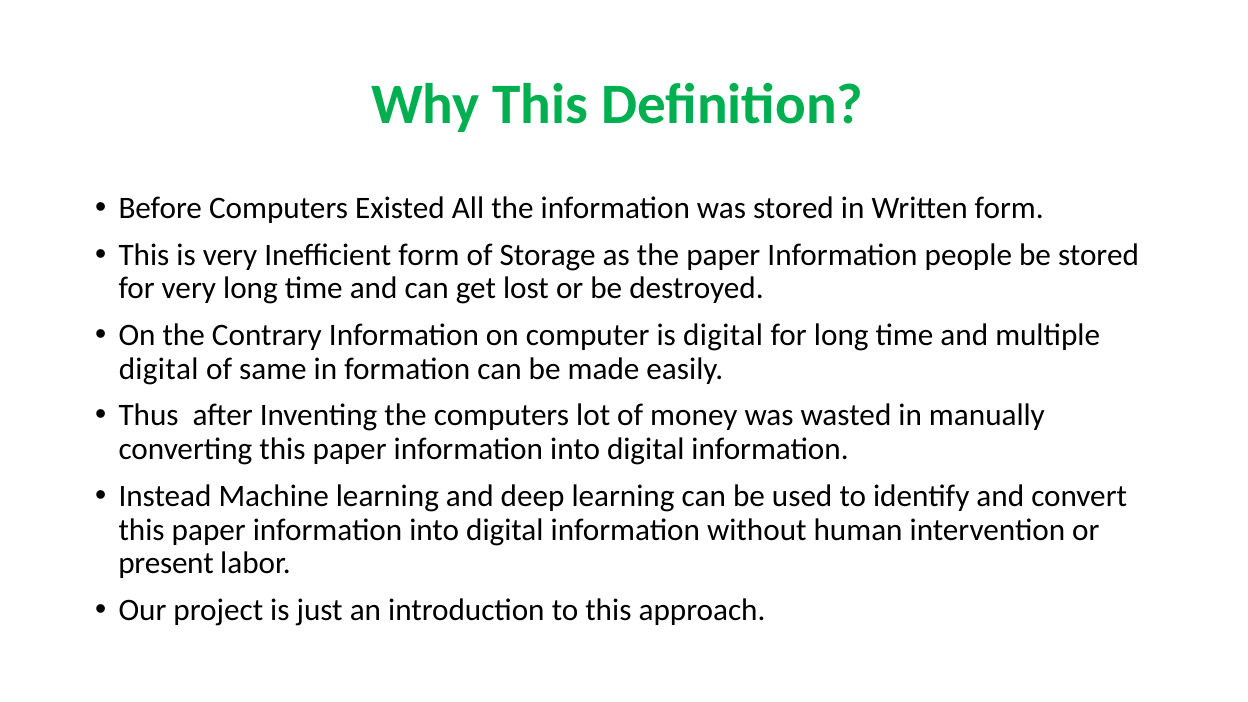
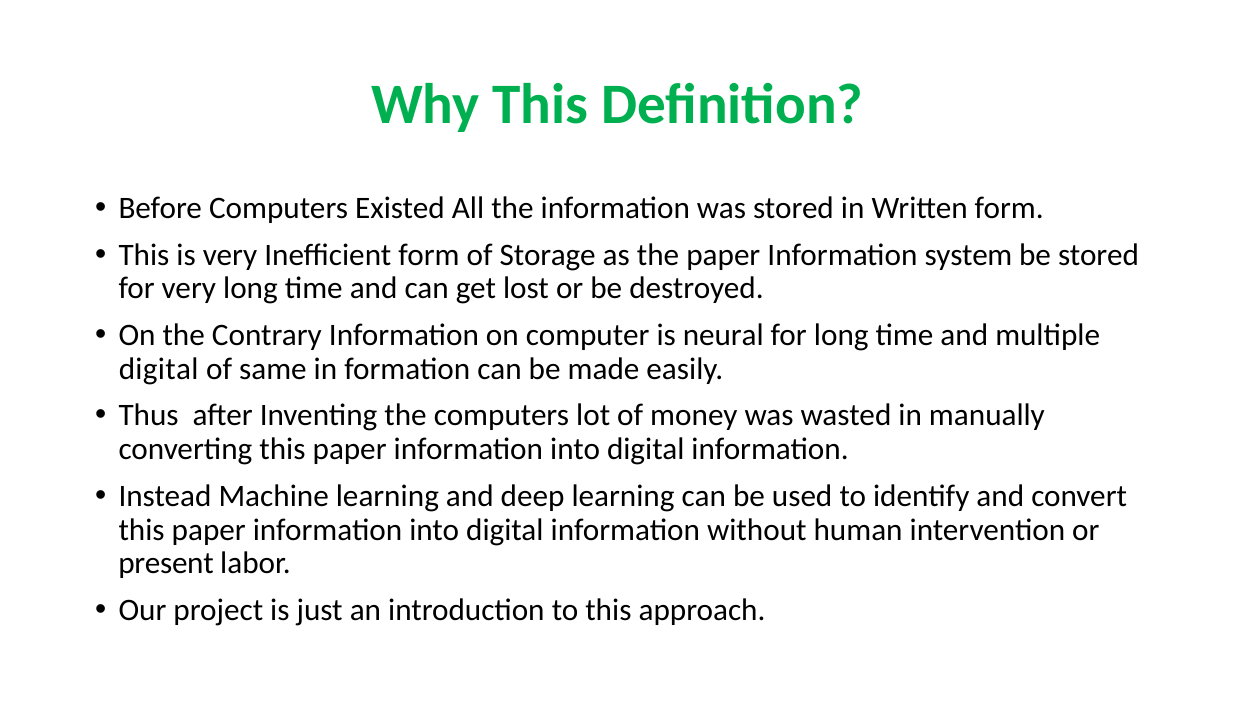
people: people -> system
is digital: digital -> neural
